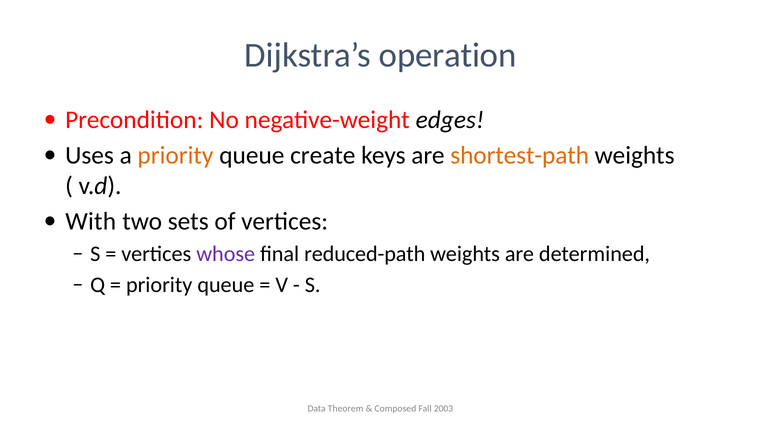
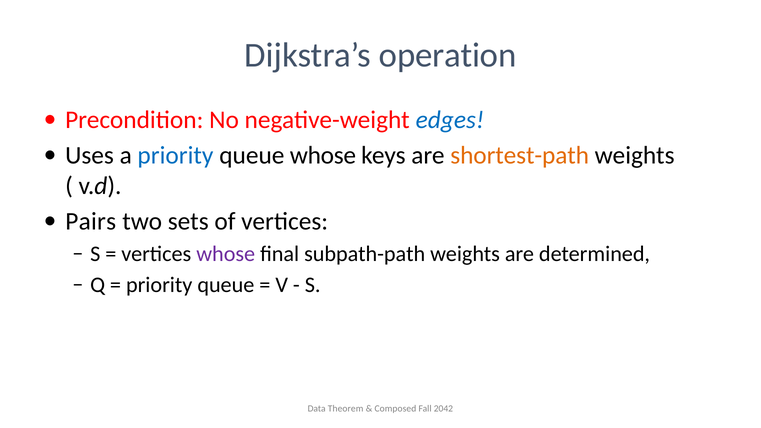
edges colour: black -> blue
priority at (175, 155) colour: orange -> blue
queue create: create -> whose
With: With -> Pairs
reduced-path: reduced-path -> subpath-path
2003: 2003 -> 2042
